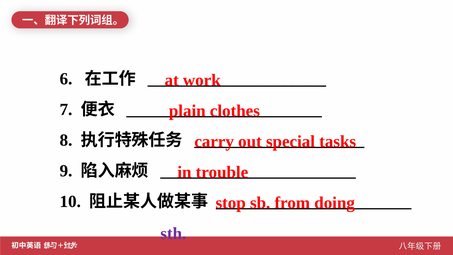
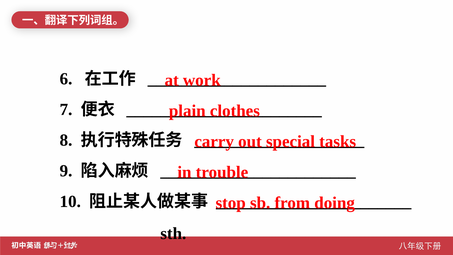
sth colour: purple -> black
